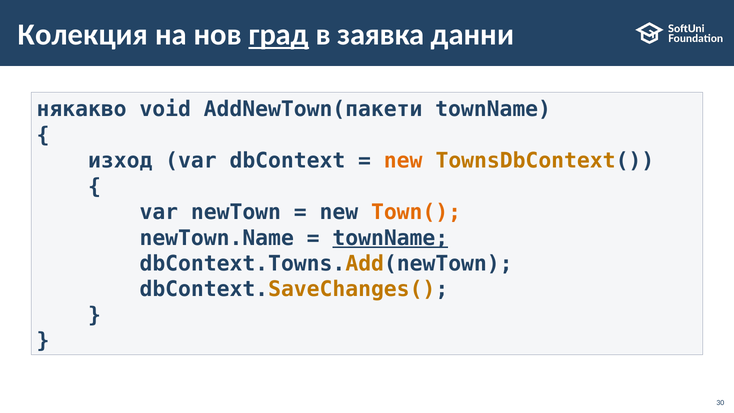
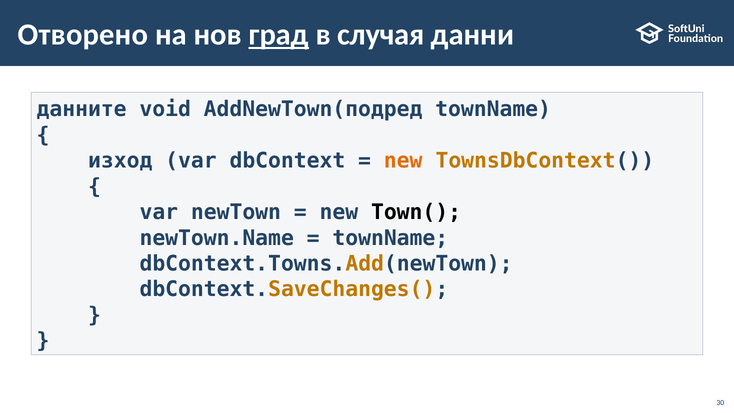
Колекция: Колекция -> Отворено
заявка: заявка -> случая
някакво: някакво -> данните
AddNewTown(пакети: AddNewTown(пакети -> AddNewTown(подред
Town( colour: orange -> black
townName at (390, 238) underline: present -> none
